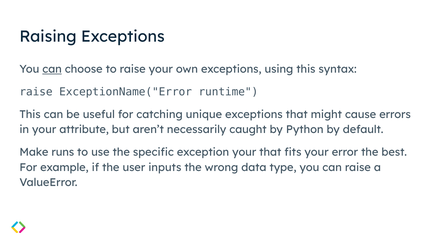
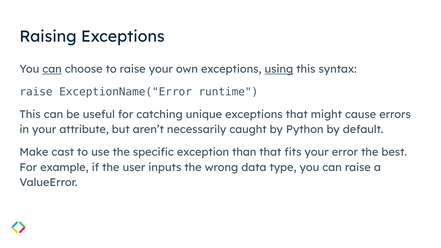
using underline: none -> present
runs: runs -> cast
exception your: your -> than
